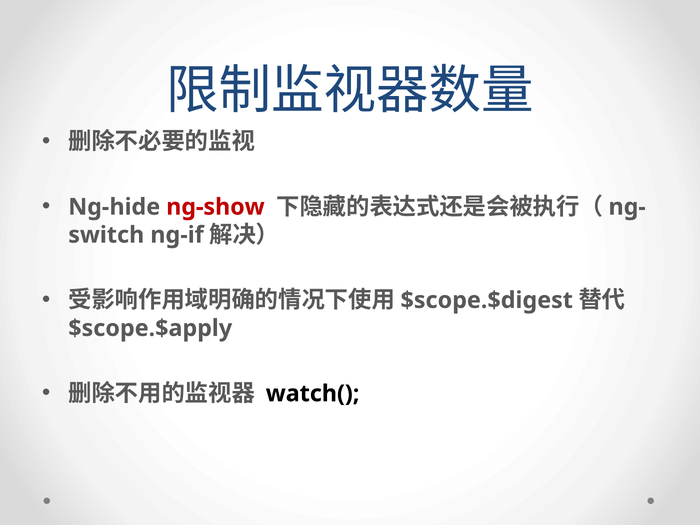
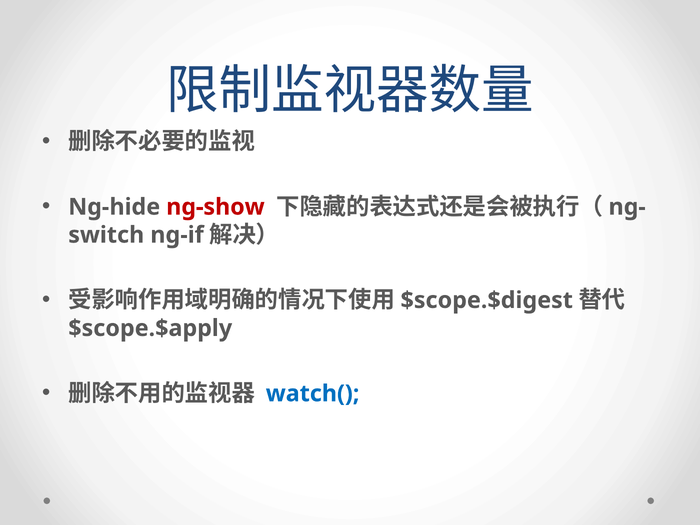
watch( colour: black -> blue
